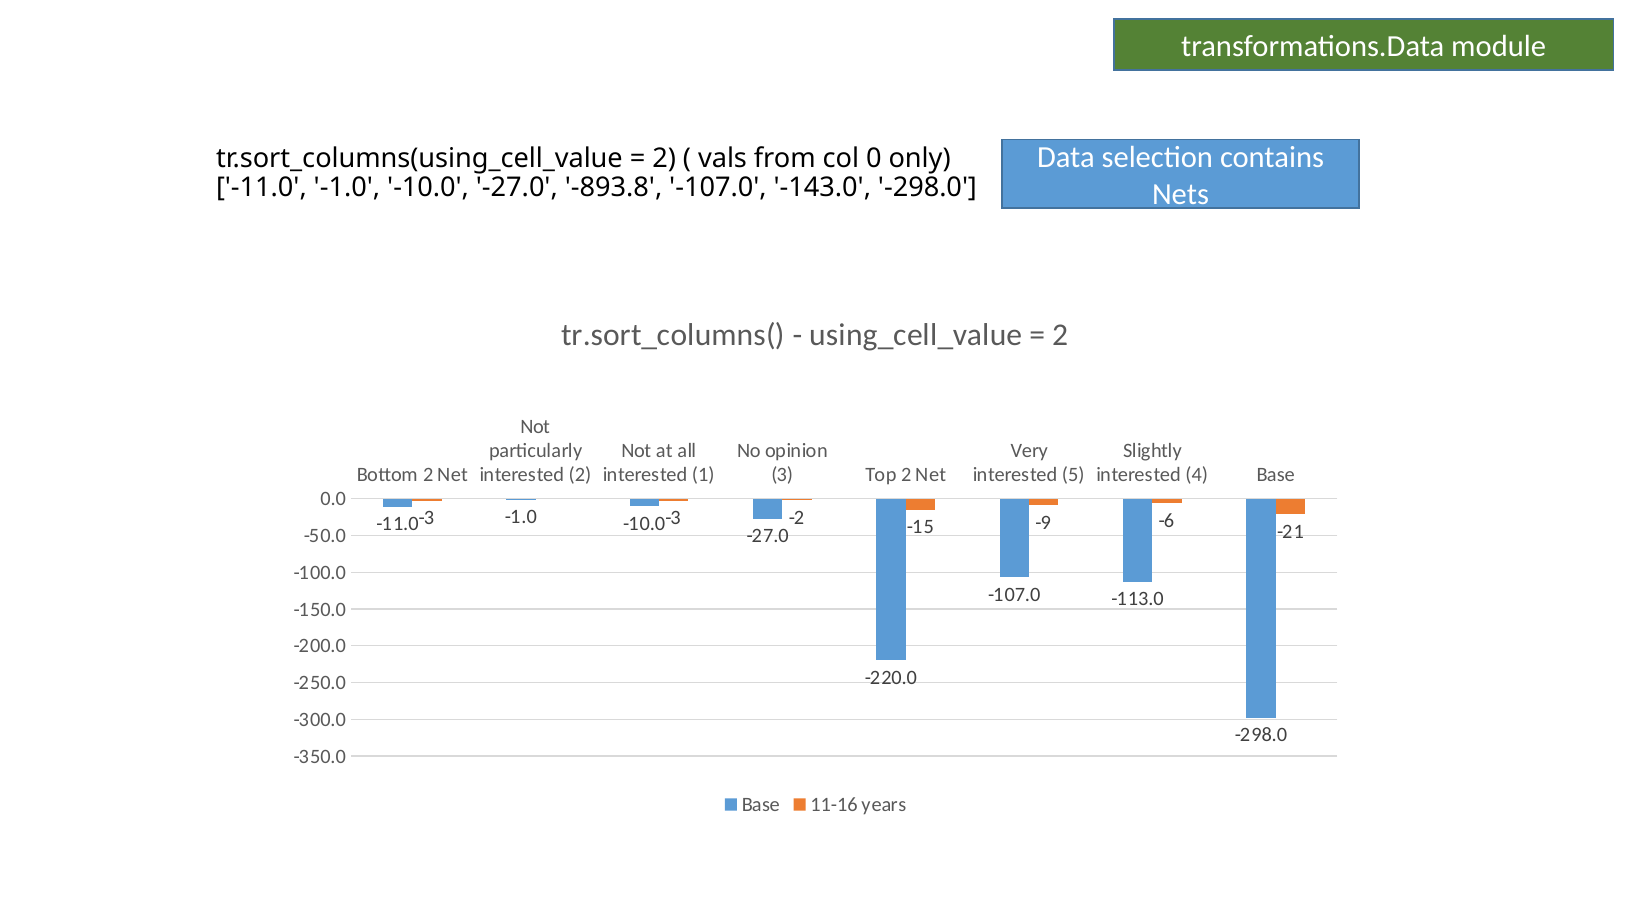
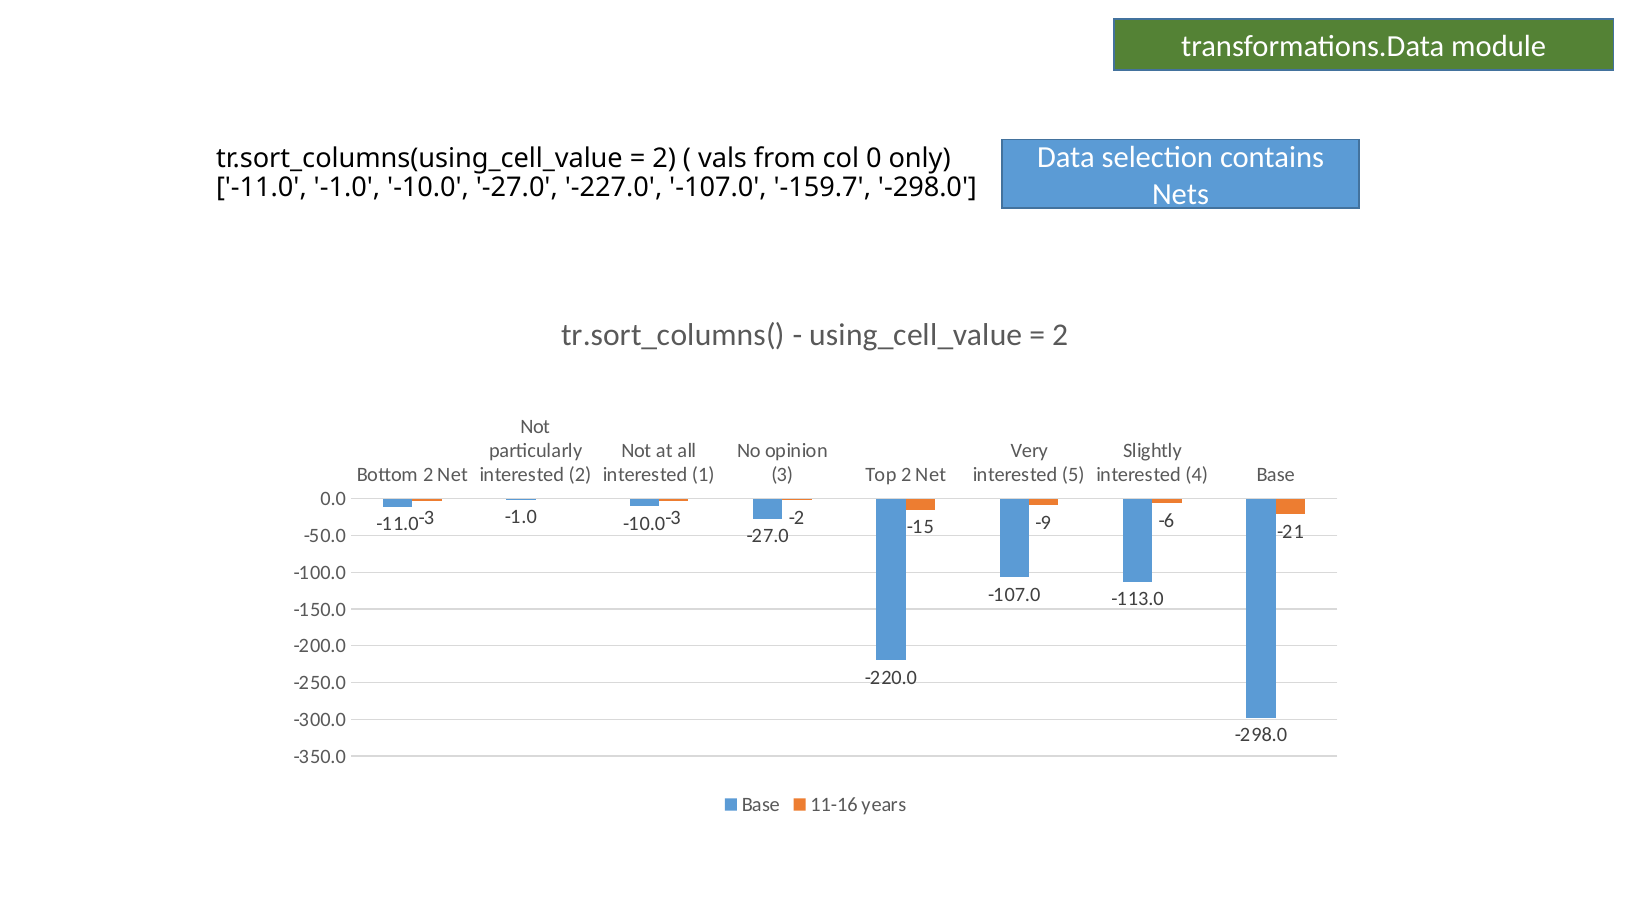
-893.8: -893.8 -> -227.0
-143.0: -143.0 -> -159.7
